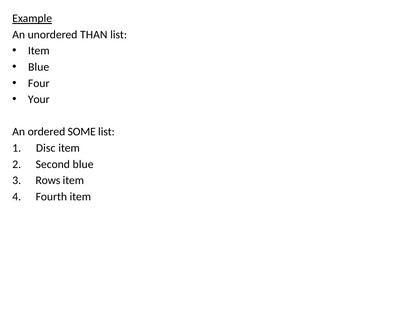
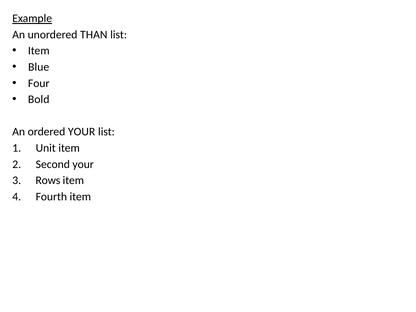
Your: Your -> Bold
ordered SOME: SOME -> YOUR
Disc: Disc -> Unit
Second blue: blue -> your
